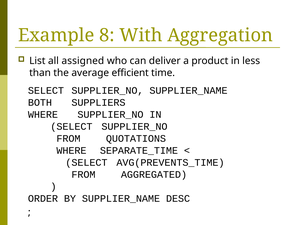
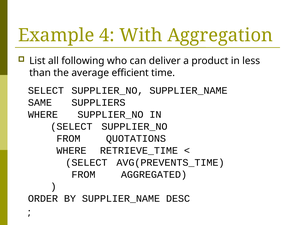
8: 8 -> 4
assigned: assigned -> following
BOTH: BOTH -> SAME
SEPARATE_TIME: SEPARATE_TIME -> RETRIEVE_TIME
